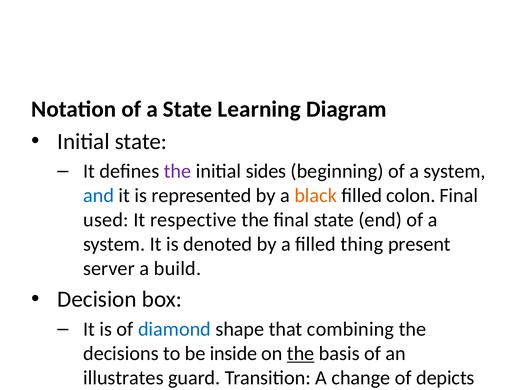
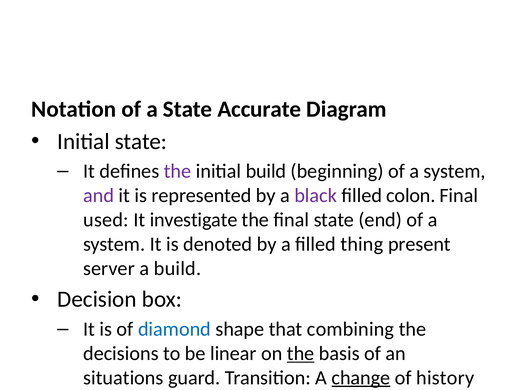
Learning: Learning -> Accurate
initial sides: sides -> build
and colour: blue -> purple
black colour: orange -> purple
respective: respective -> investigate
inside: inside -> linear
illustrates: illustrates -> situations
change at (361, 378) underline: none -> present
of depicts: depicts -> history
